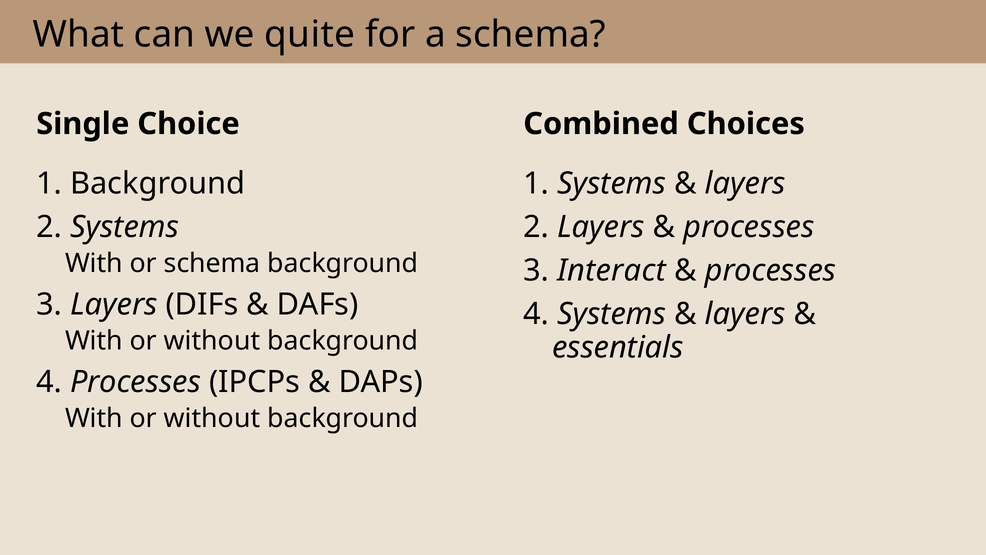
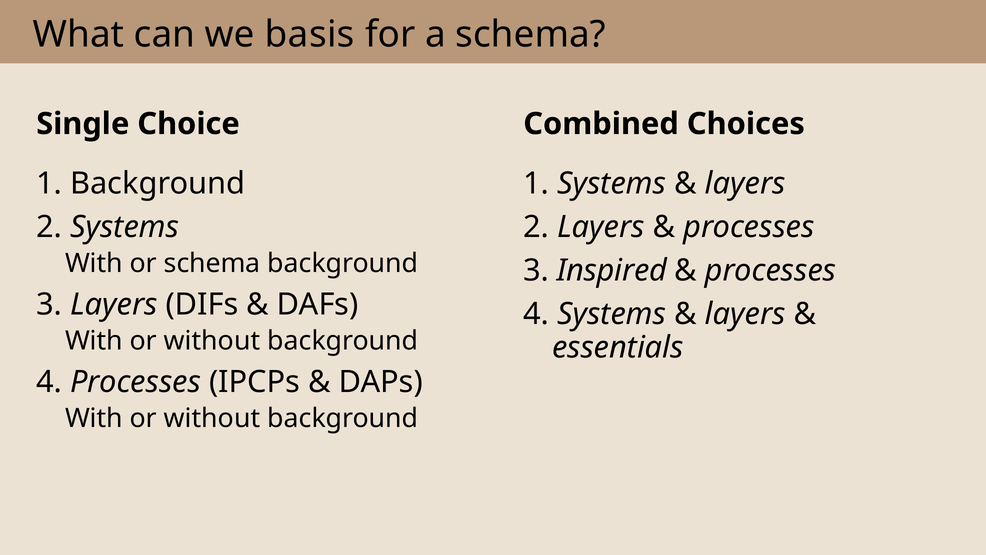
quite: quite -> basis
Interact: Interact -> Inspired
